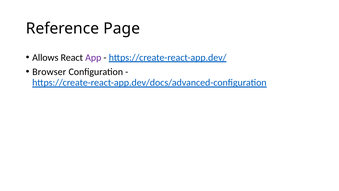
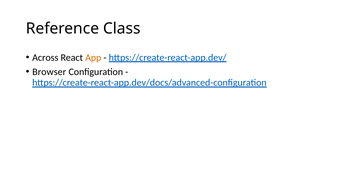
Page: Page -> Class
Allows: Allows -> Across
App colour: purple -> orange
